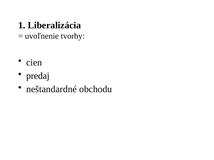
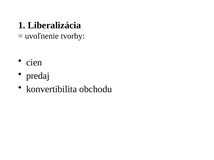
neštandardné: neštandardné -> konvertibilita
